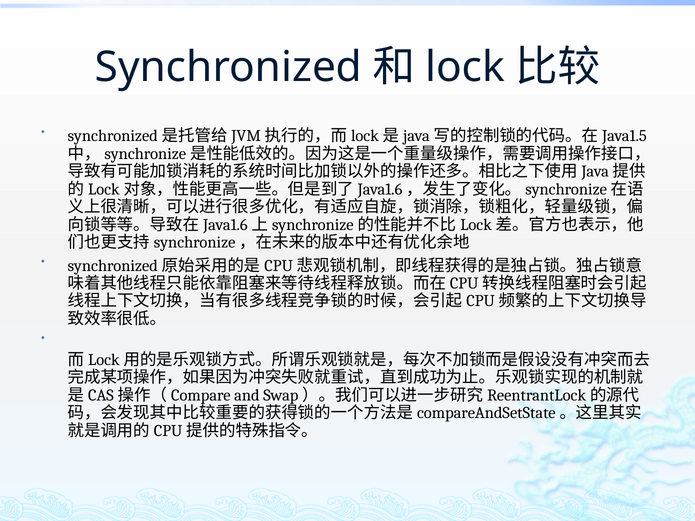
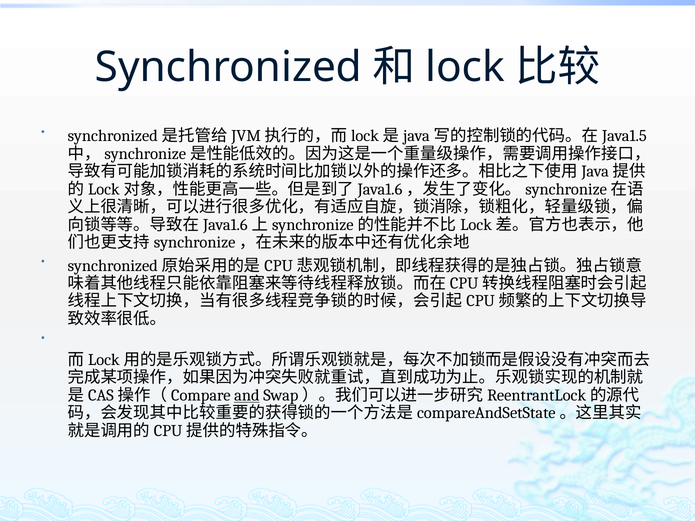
and underline: none -> present
